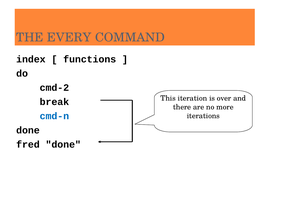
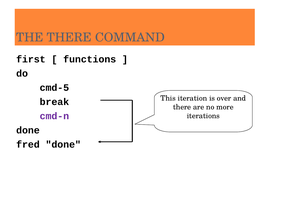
THE EVERY: EVERY -> THERE
index: index -> first
cmd-2: cmd-2 -> cmd-5
cmd-n colour: blue -> purple
